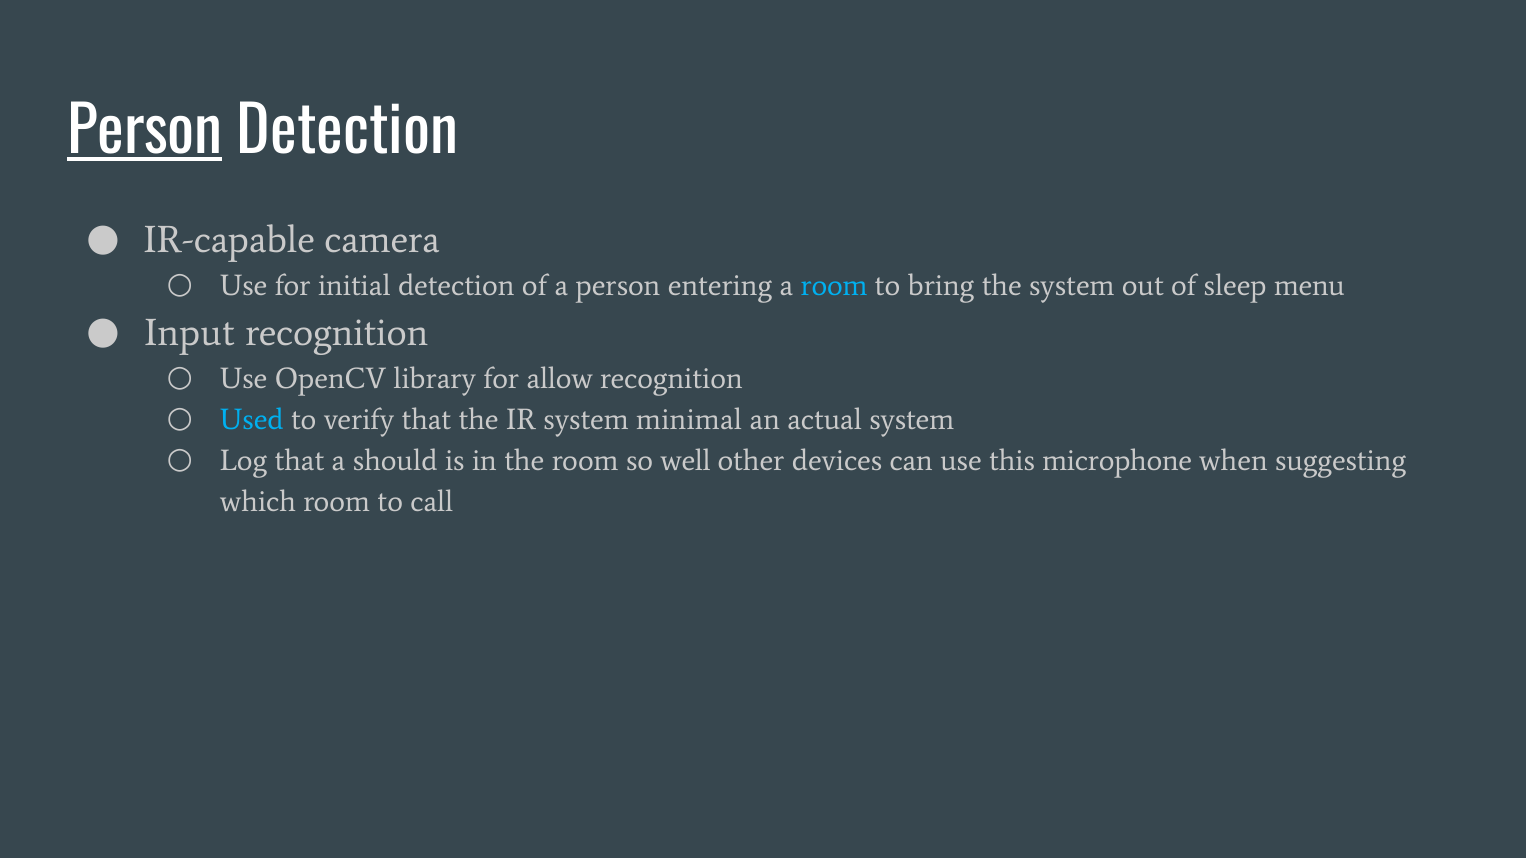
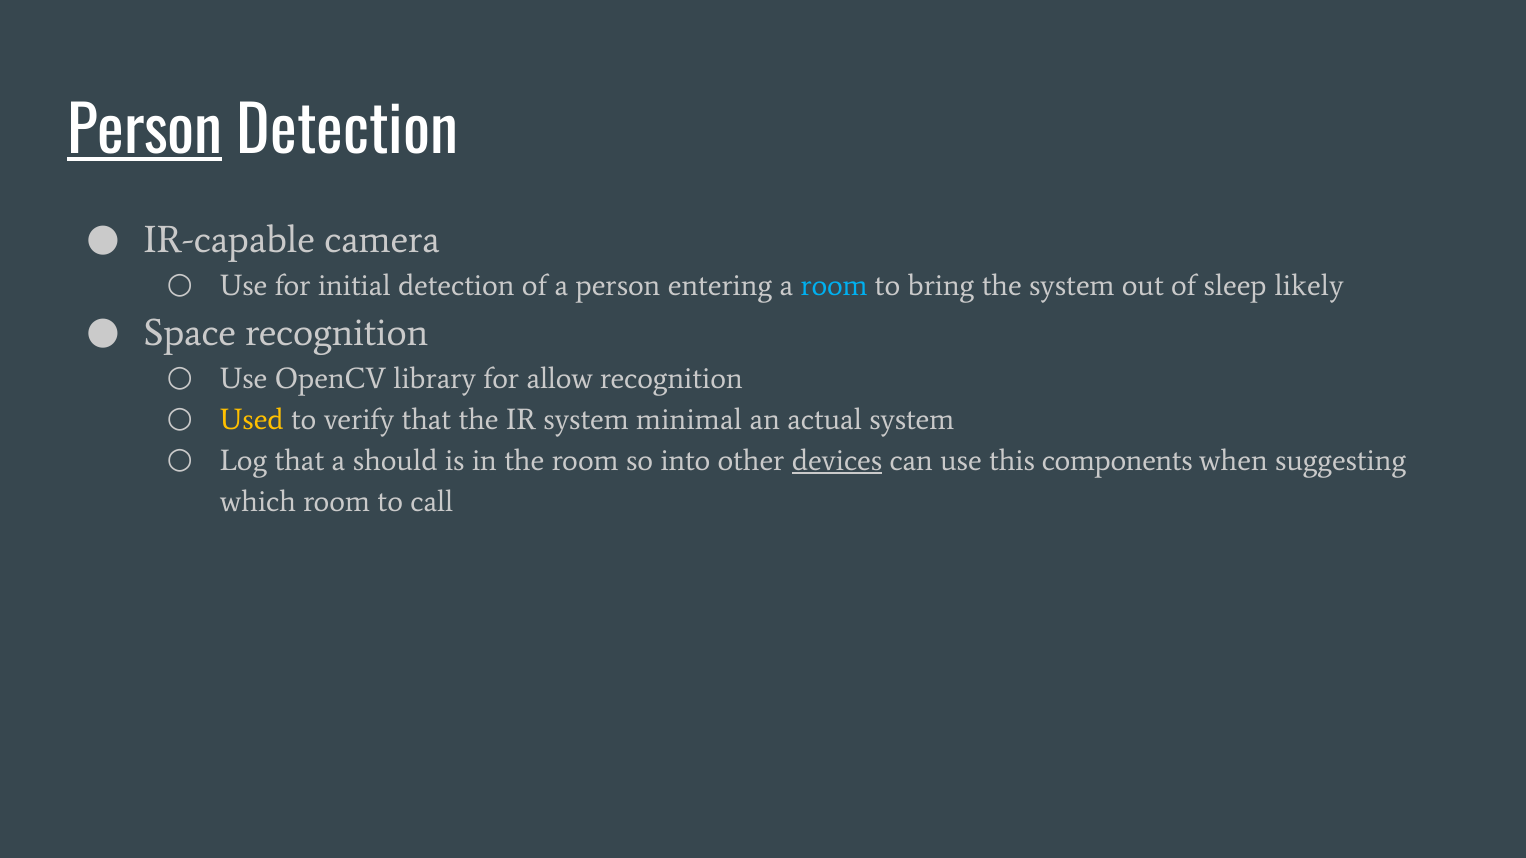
menu: menu -> likely
Input: Input -> Space
Used colour: light blue -> yellow
well: well -> into
devices underline: none -> present
microphone: microphone -> components
